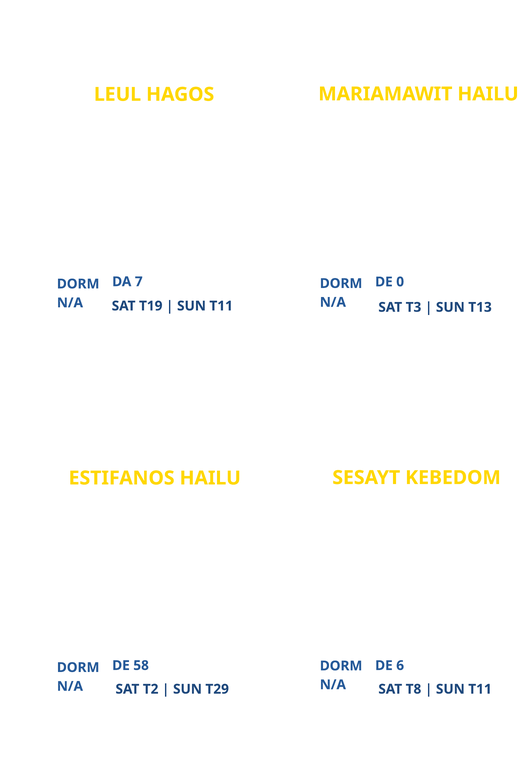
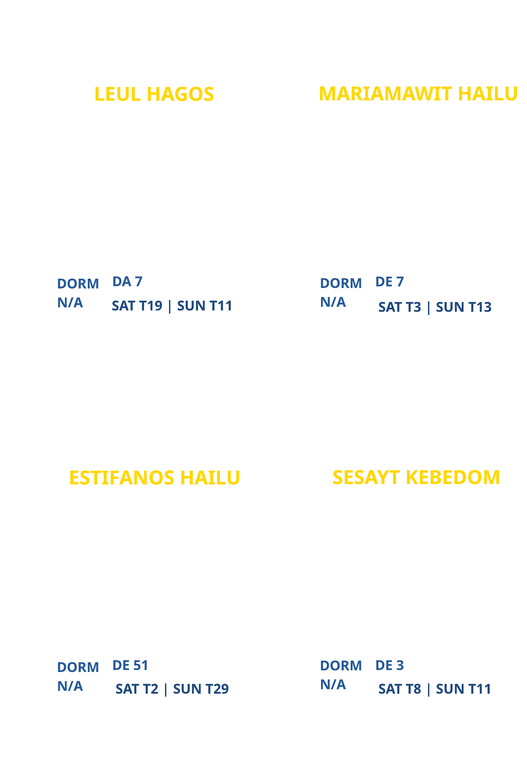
DE 0: 0 -> 7
58: 58 -> 51
6: 6 -> 3
